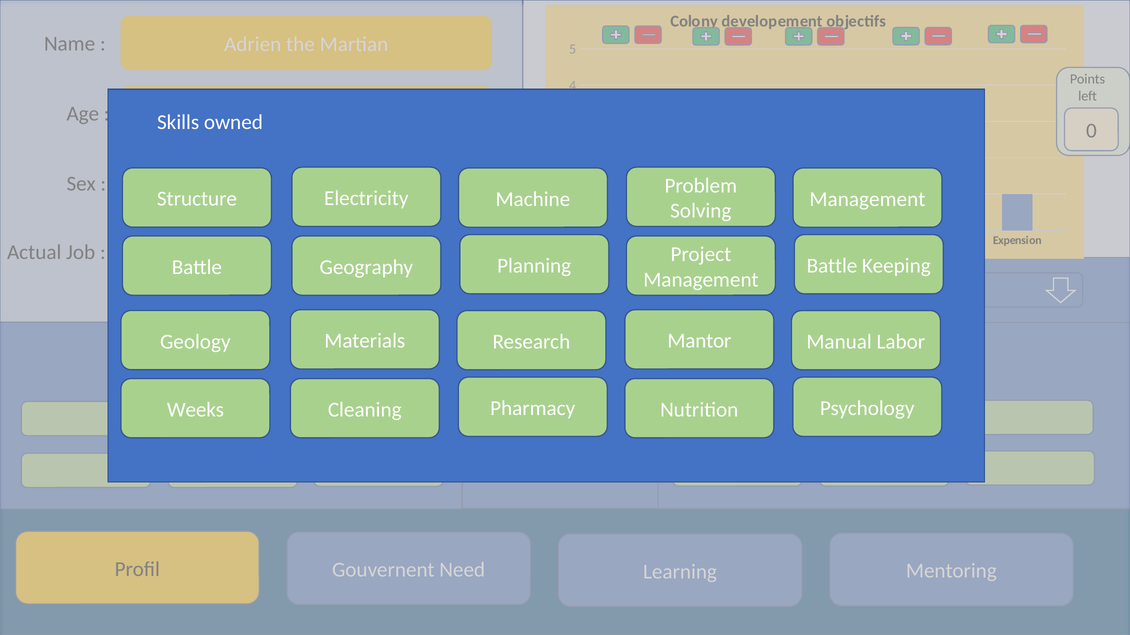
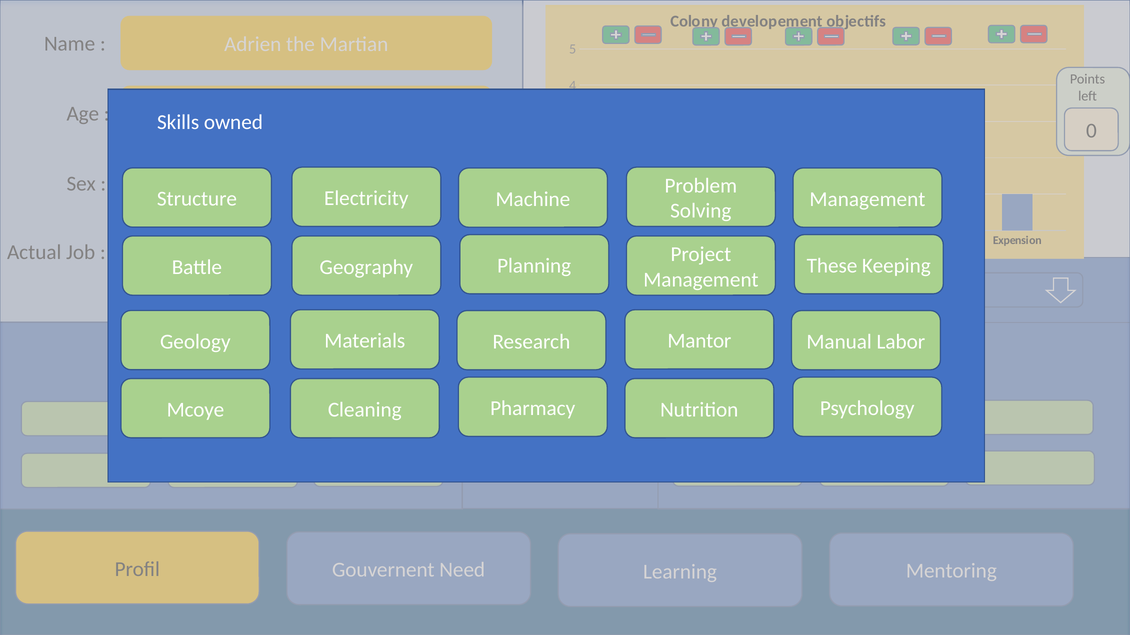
Battle at (832, 266): Battle -> These
Weeks: Weeks -> Mcoye
